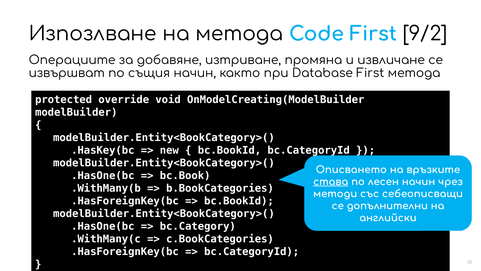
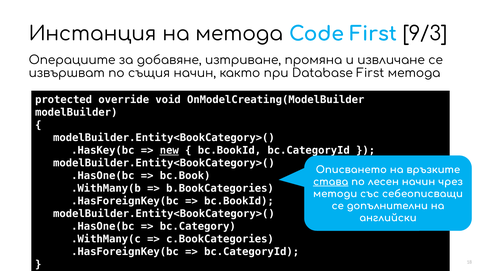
Изпозлване: Изпозлване -> Инстанция
9/2: 9/2 -> 9/3
new underline: none -> present
